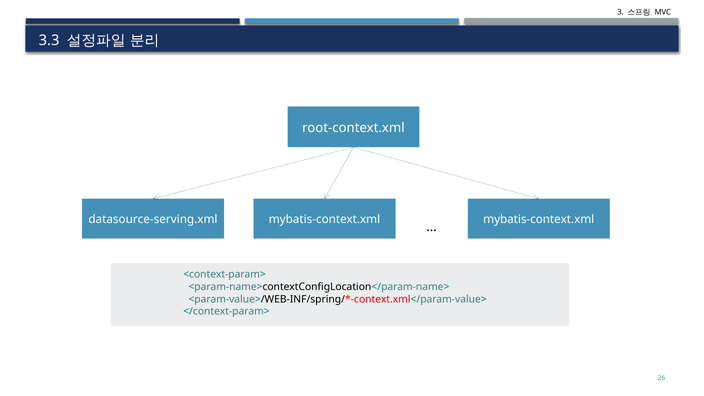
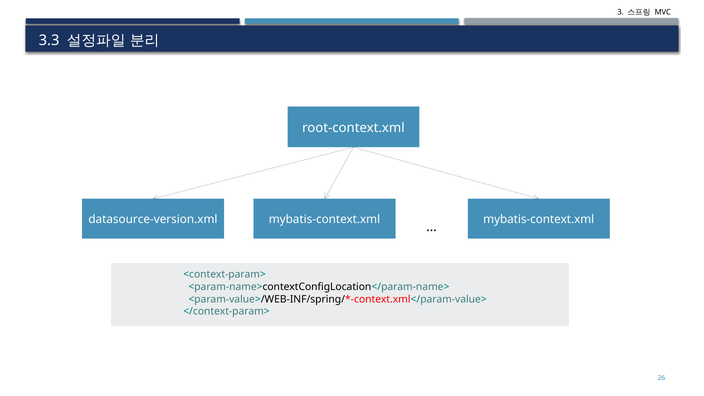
datasource-serving.xml: datasource-serving.xml -> datasource-version.xml
